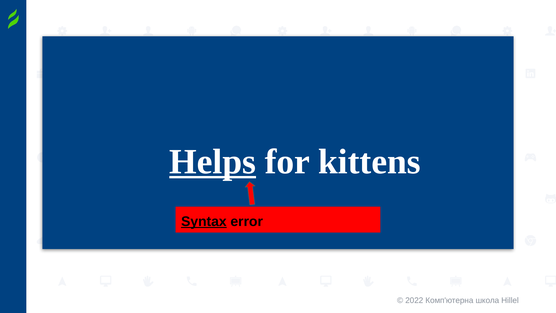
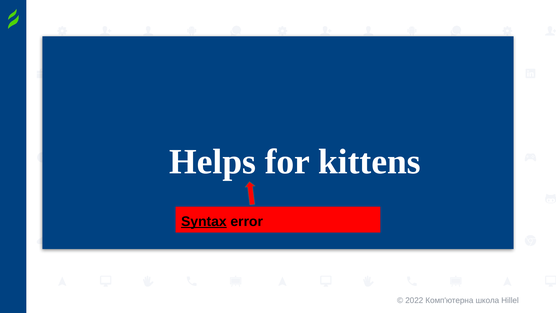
Helps underline: present -> none
